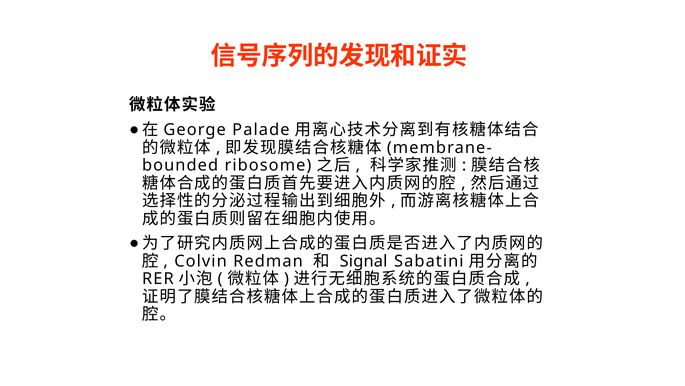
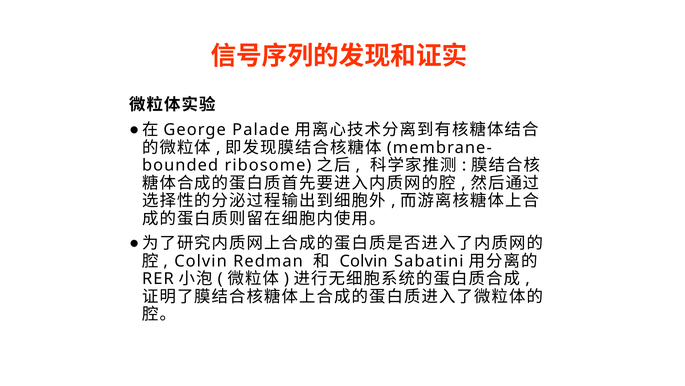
Signal at (364, 261): Signal -> Colvin
